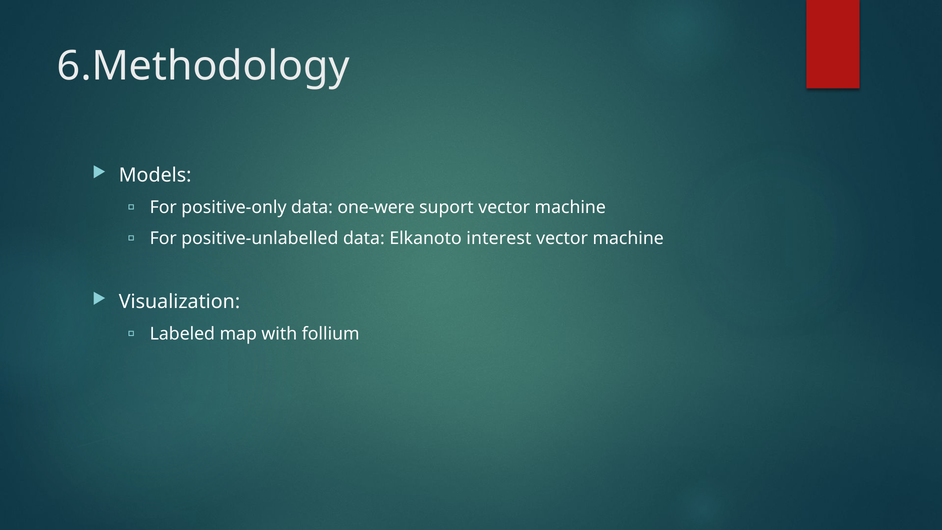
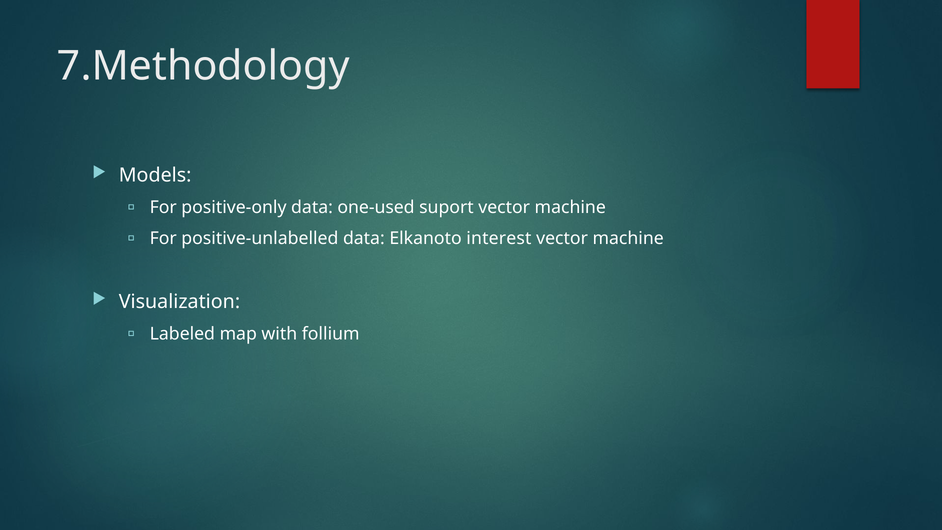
6.Methodology: 6.Methodology -> 7.Methodology
one-were: one-were -> one-used
